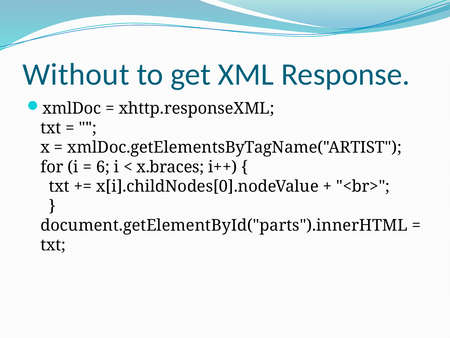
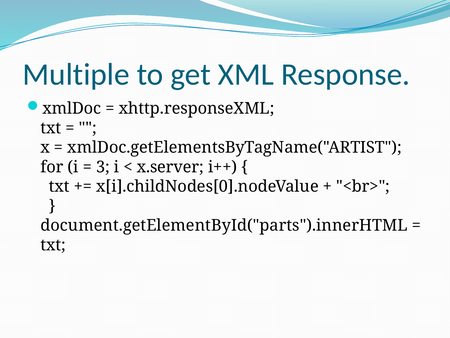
Without: Without -> Multiple
6: 6 -> 3
x.braces: x.braces -> x.server
